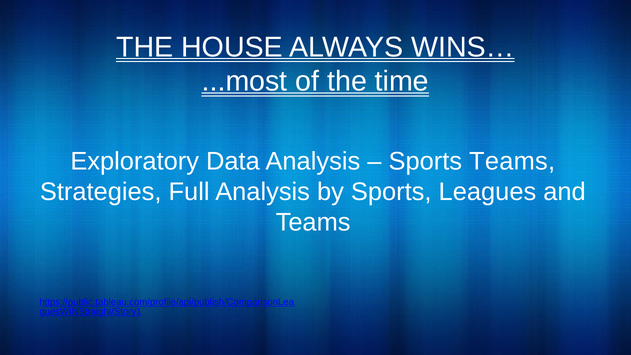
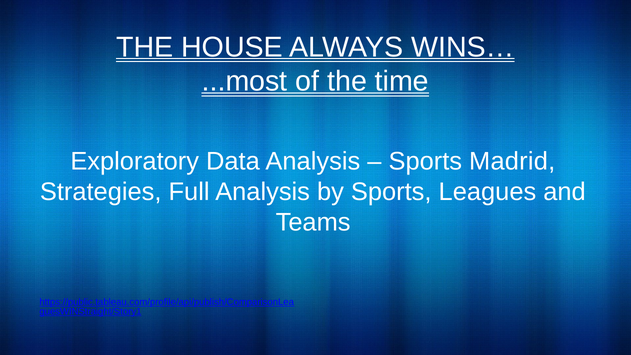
Sports Teams: Teams -> Madrid
